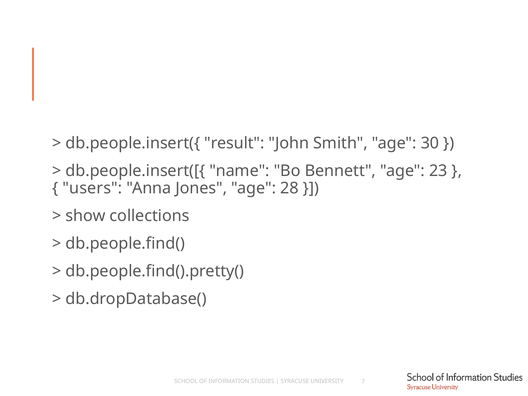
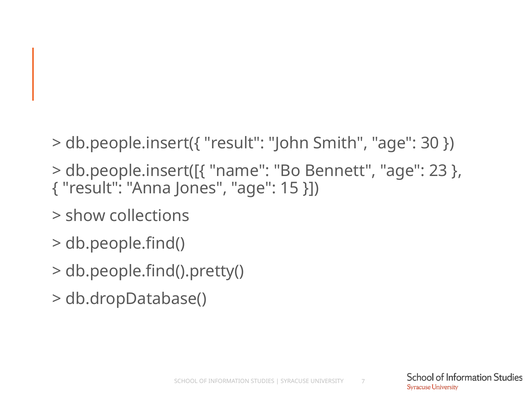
users at (92, 188): users -> result
28: 28 -> 15
